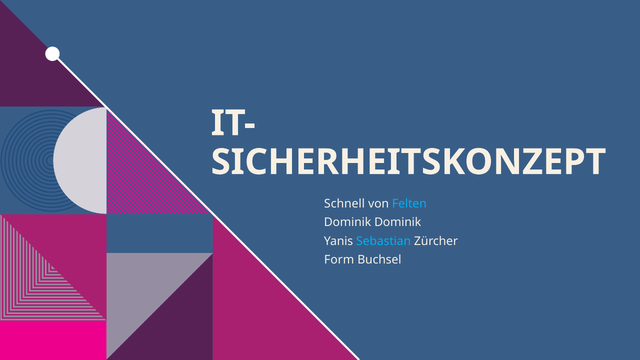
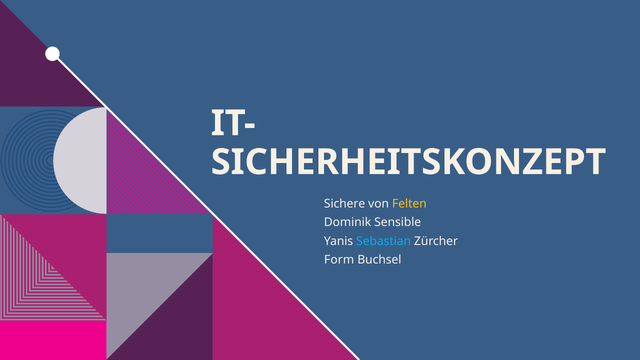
Schnell: Schnell -> Sichere
Felten colour: light blue -> yellow
Dominik Dominik: Dominik -> Sensible
